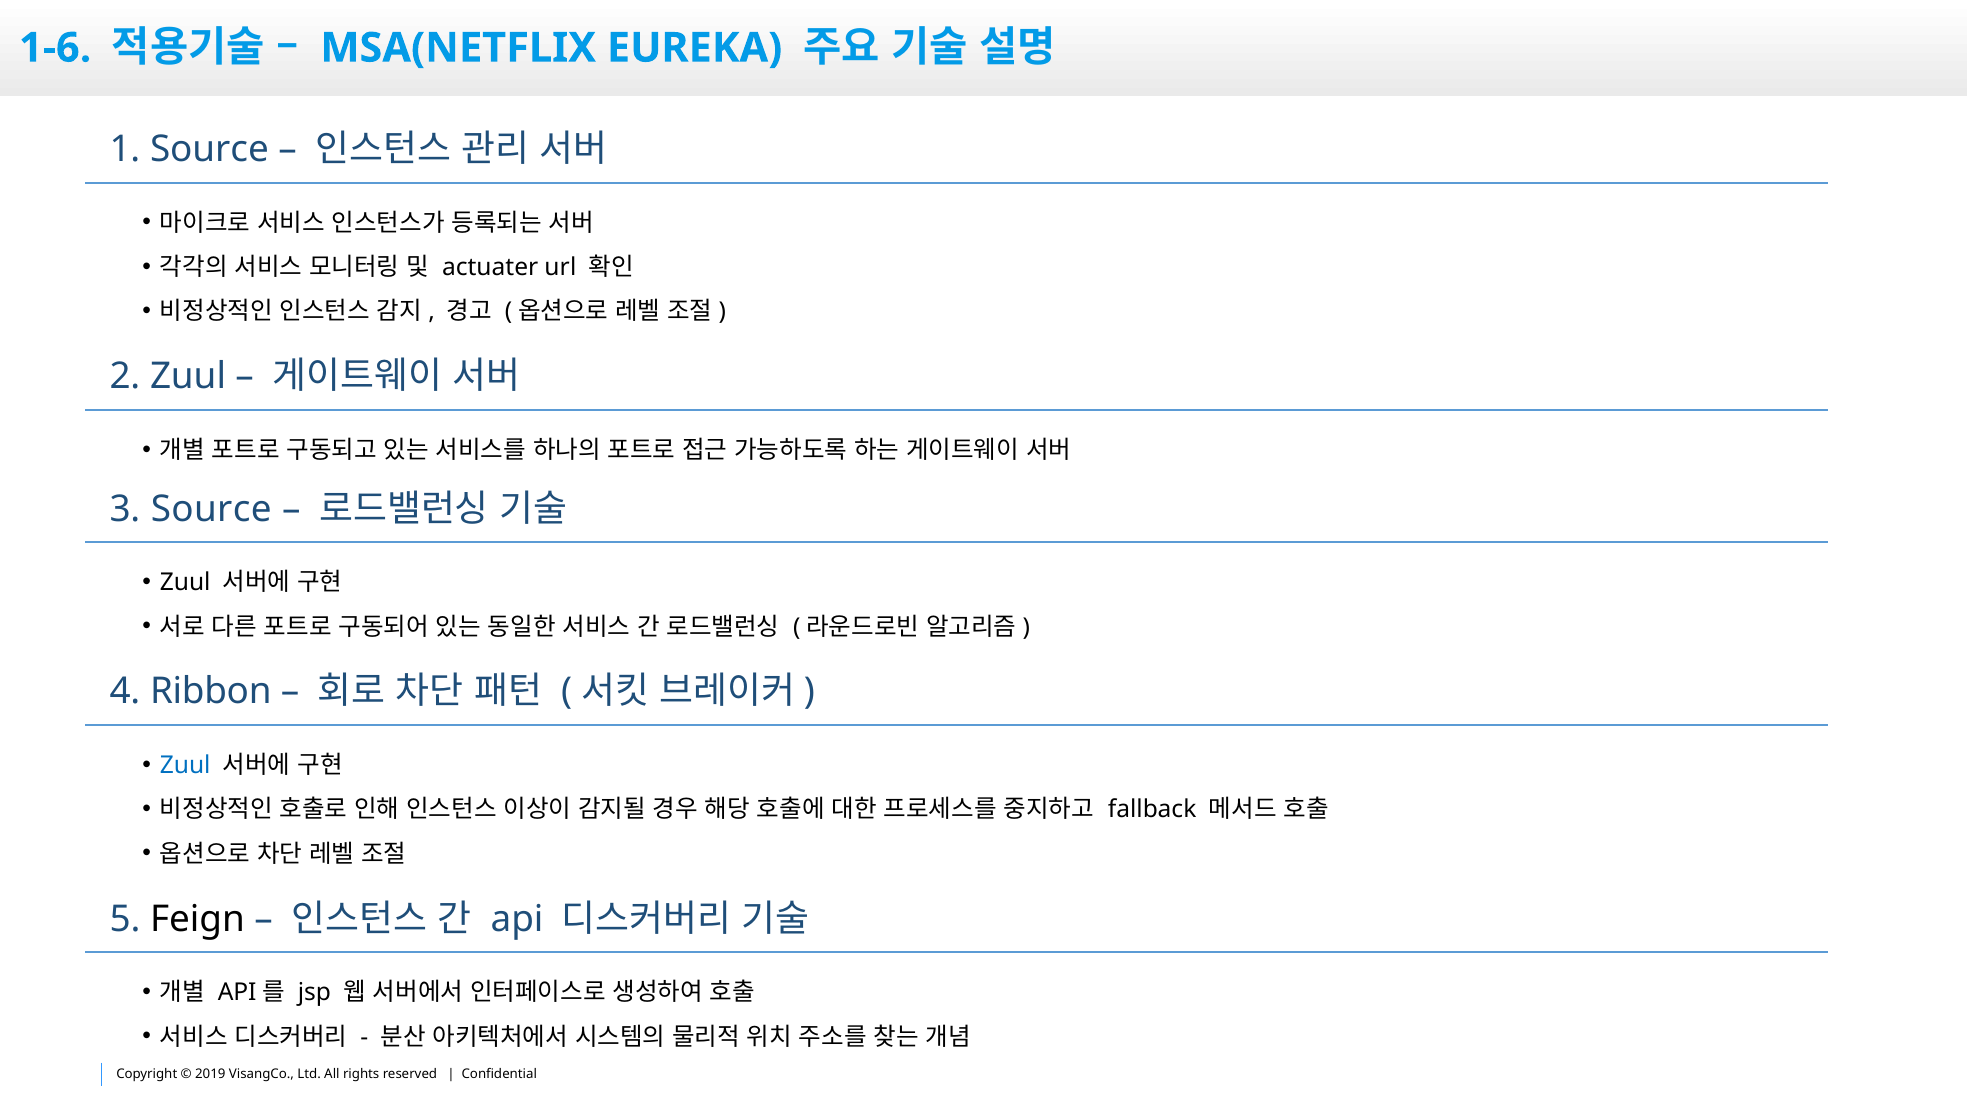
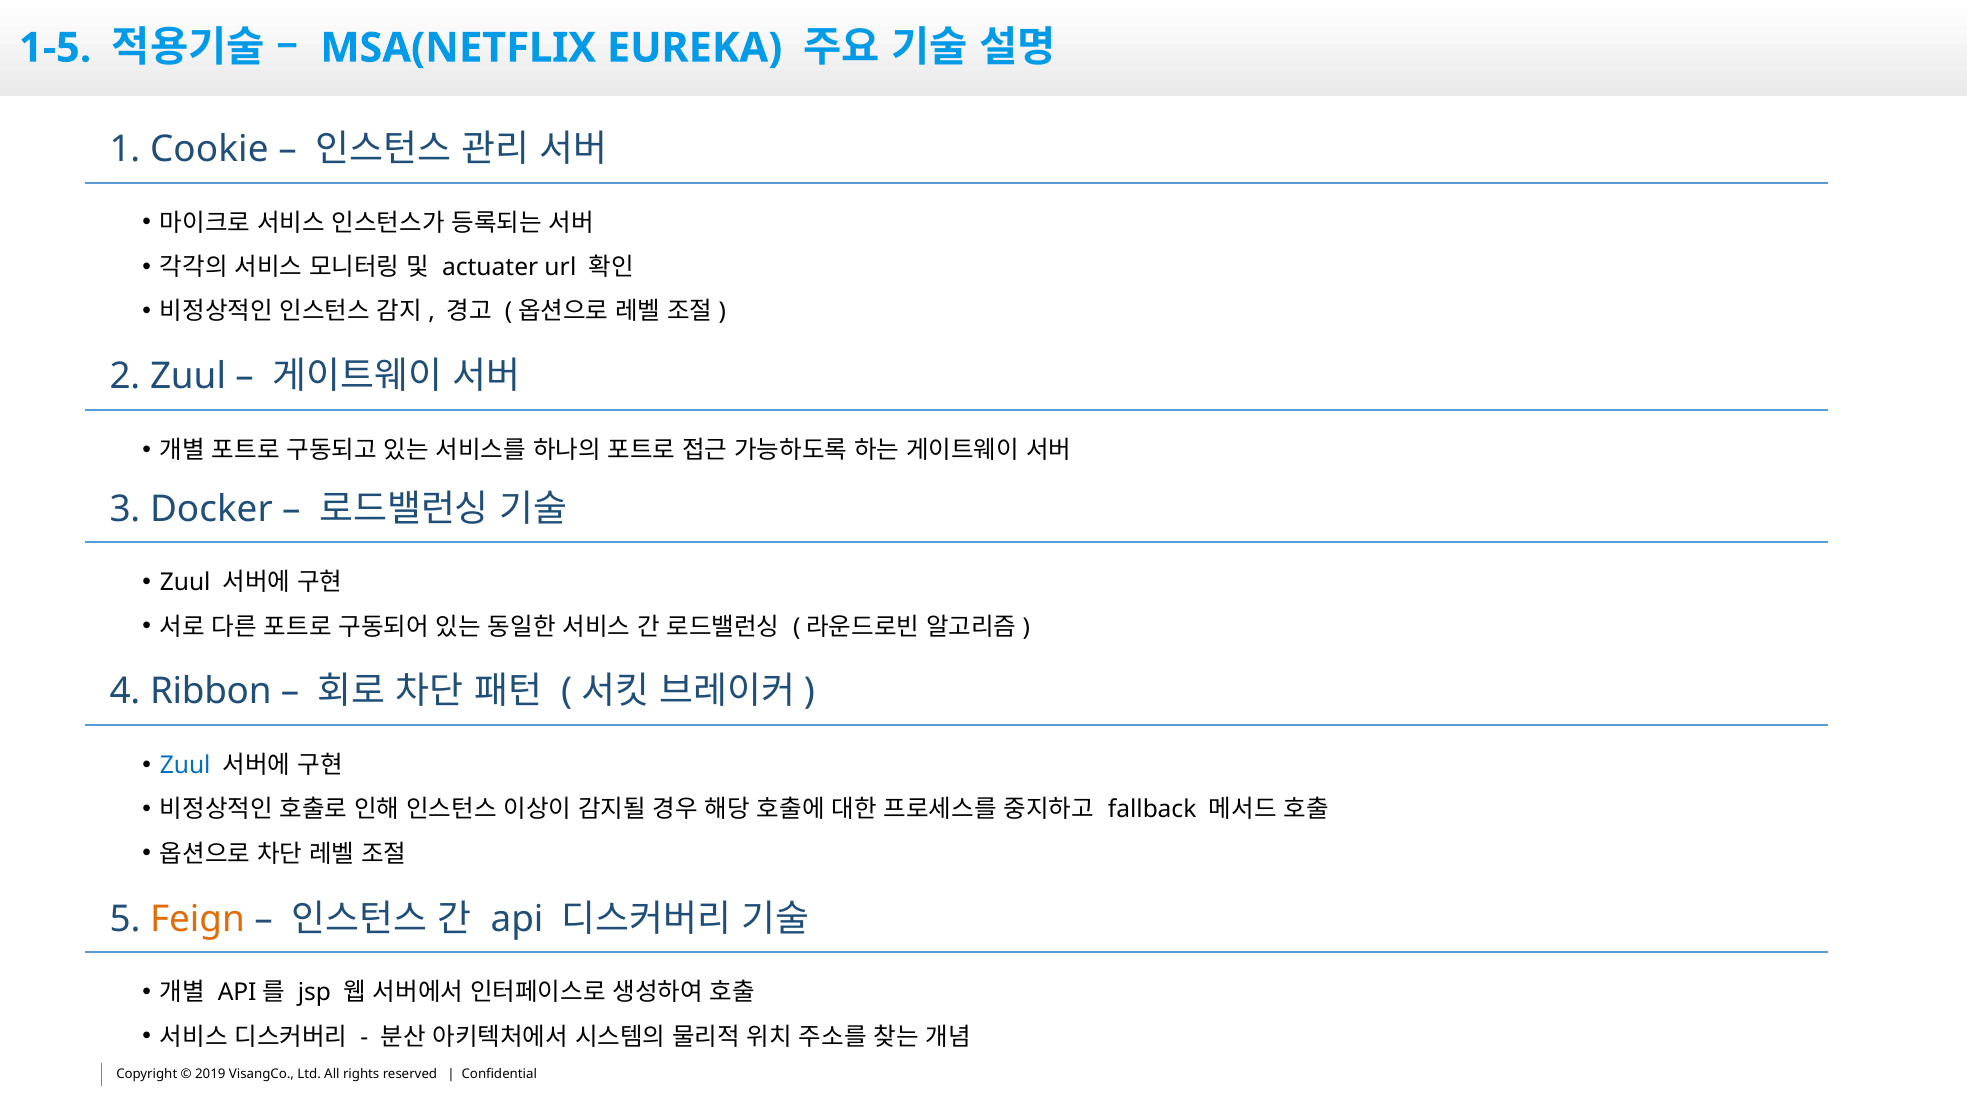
1-6: 1-6 -> 1-5
1 Source: Source -> Cookie
3 Source: Source -> Docker
Feign colour: black -> orange
